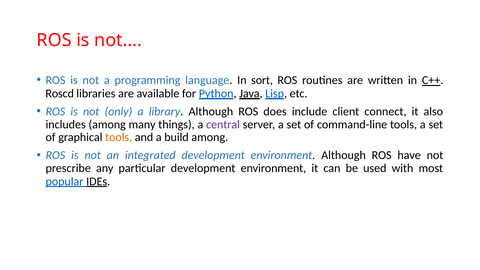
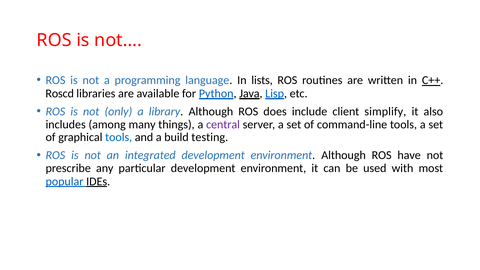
sort: sort -> lists
connect: connect -> simplify
tools at (119, 137) colour: orange -> blue
build among: among -> testing
